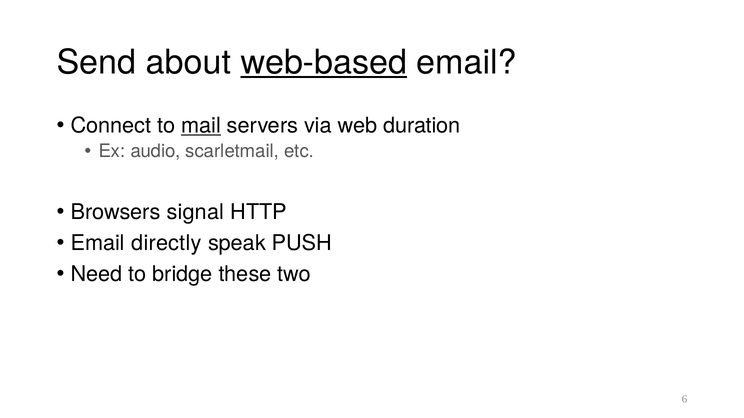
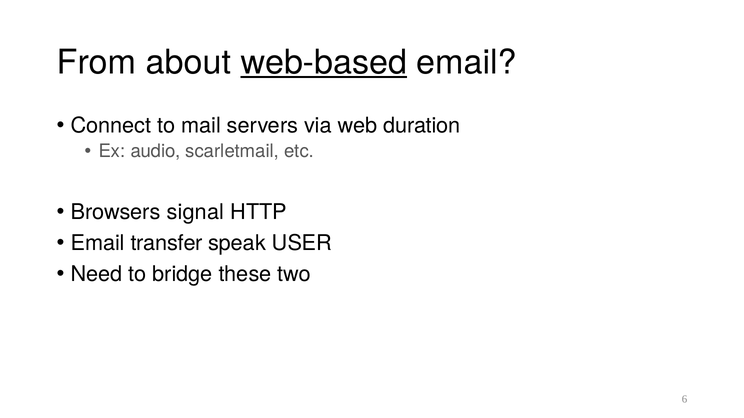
Send: Send -> From
mail underline: present -> none
directly: directly -> transfer
PUSH: PUSH -> USER
